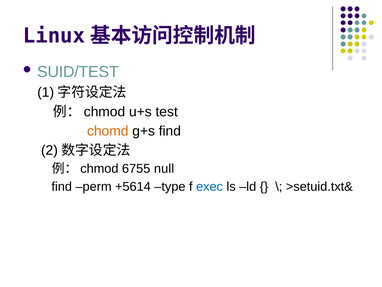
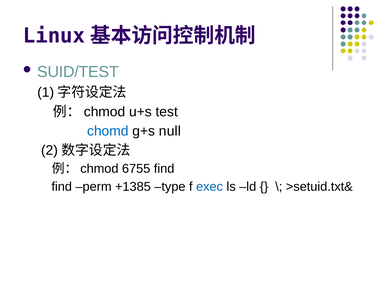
chomd colour: orange -> blue
g+s find: find -> null
6755 null: null -> find
+5614: +5614 -> +1385
